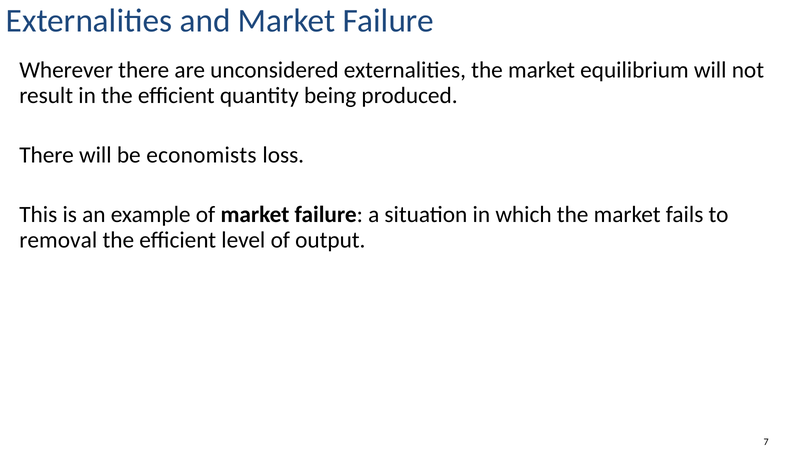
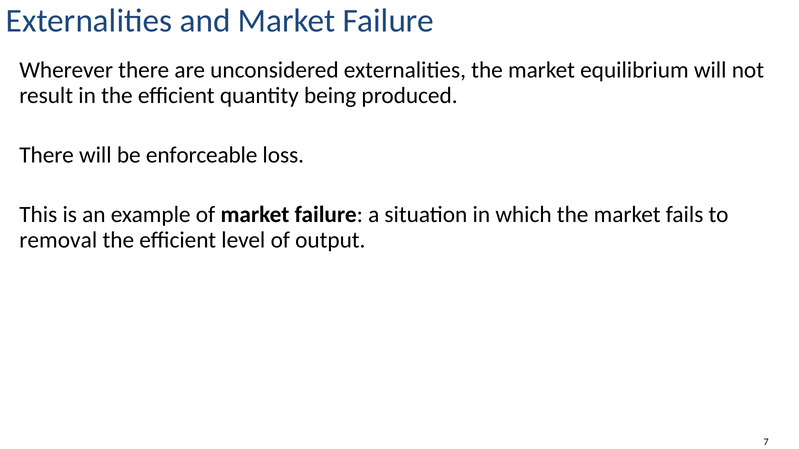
economists: economists -> enforceable
